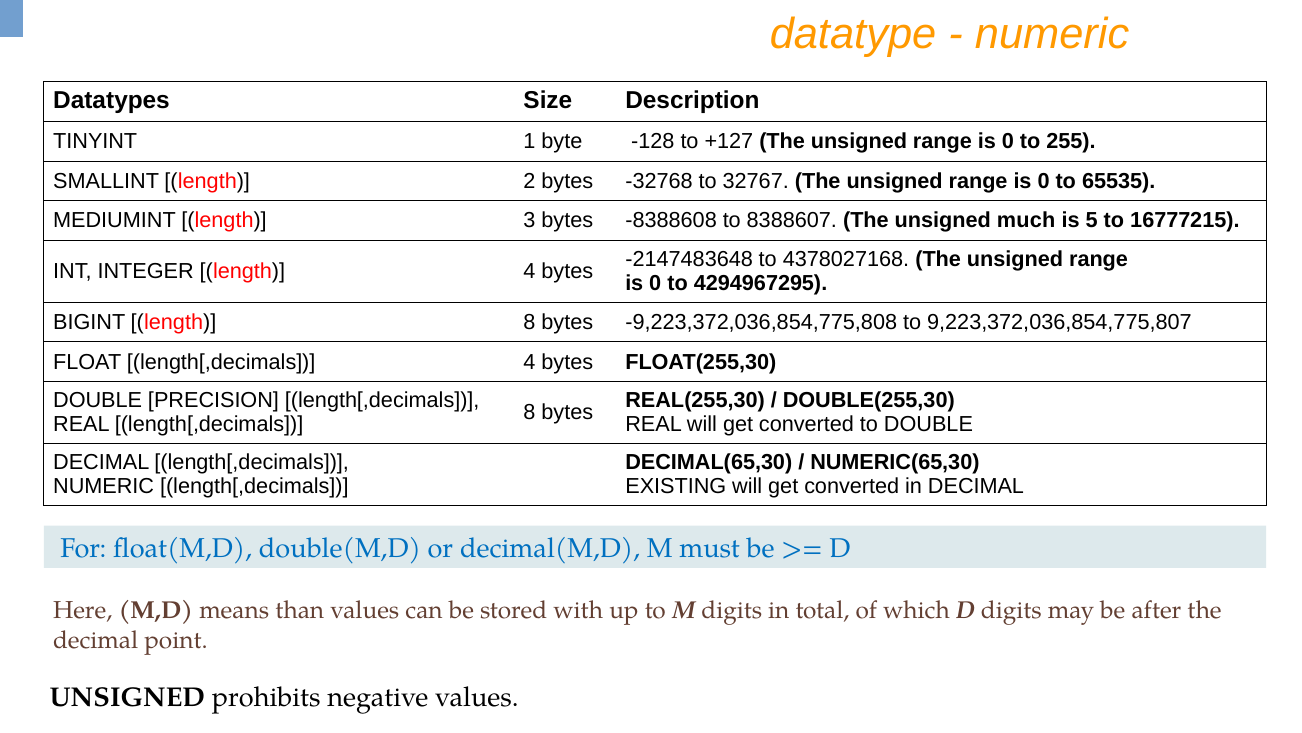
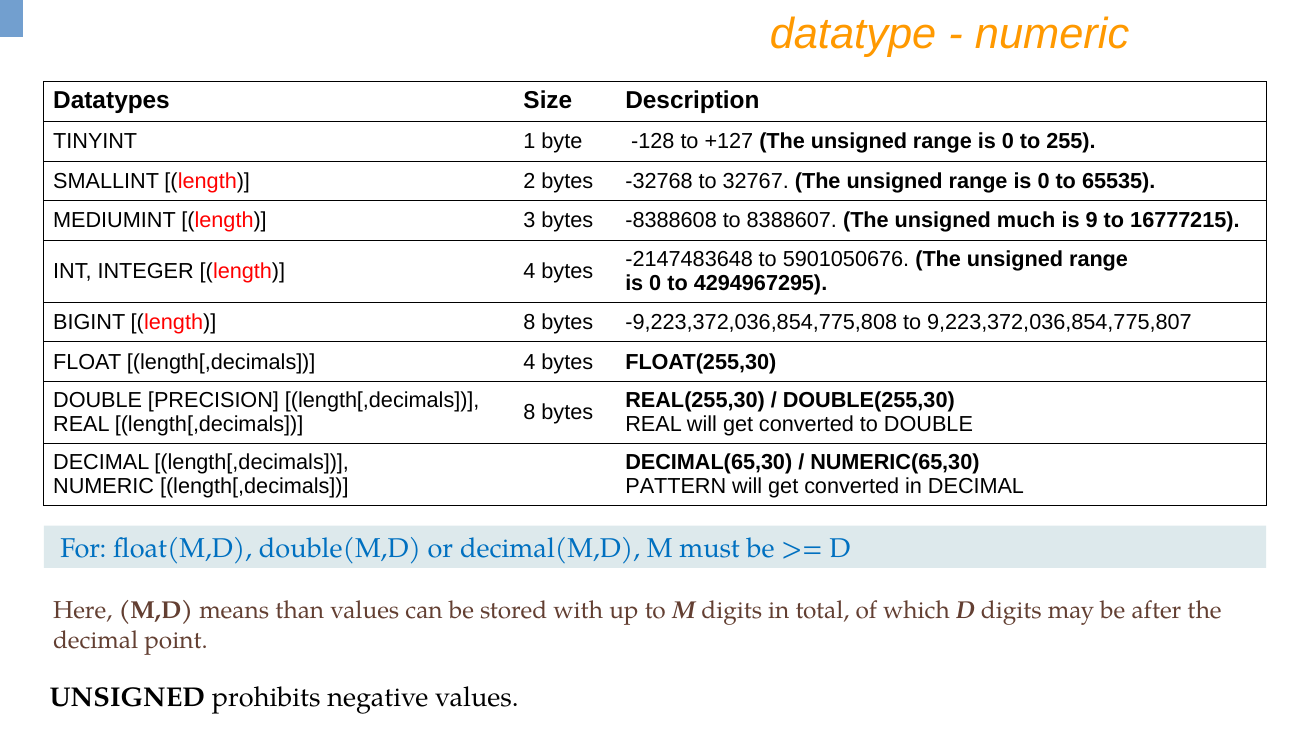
5: 5 -> 9
4378027168: 4378027168 -> 5901050676
EXISTING: EXISTING -> PATTERN
